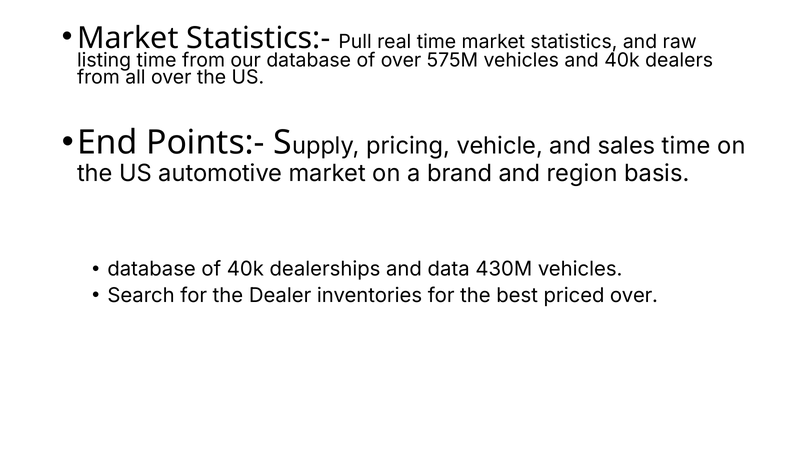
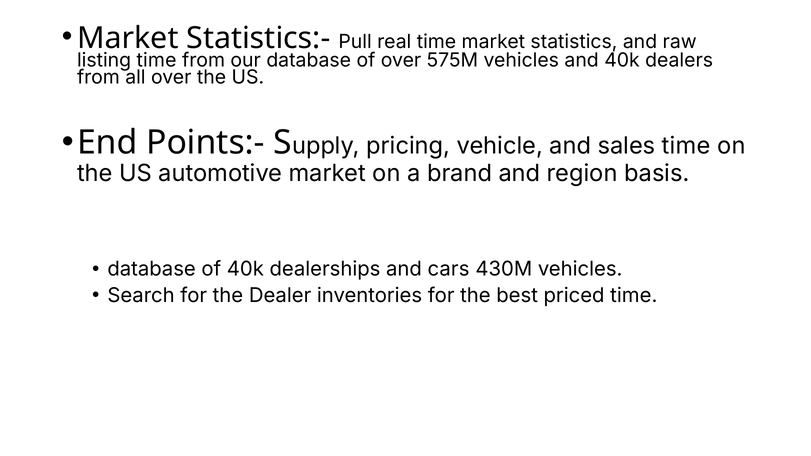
data: data -> cars
priced over: over -> time
